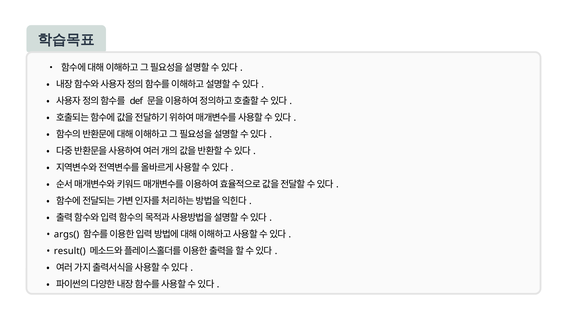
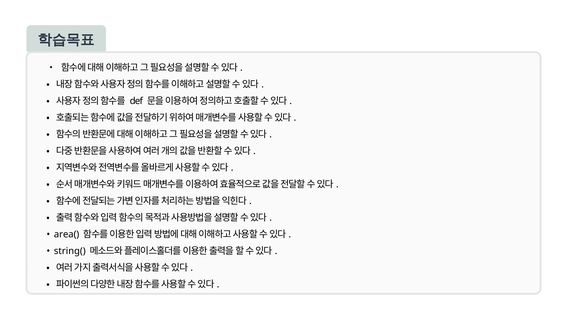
args(: args( -> area(
result(: result( -> string(
